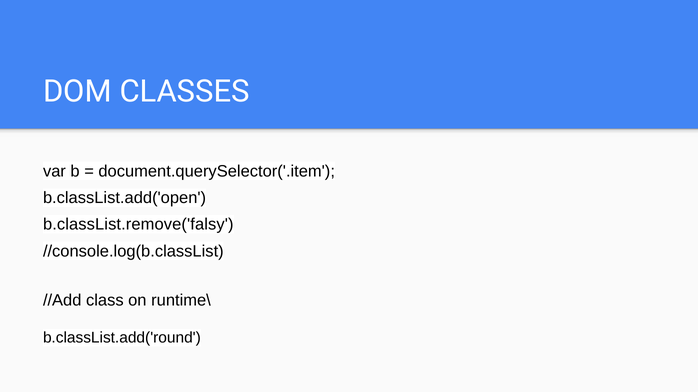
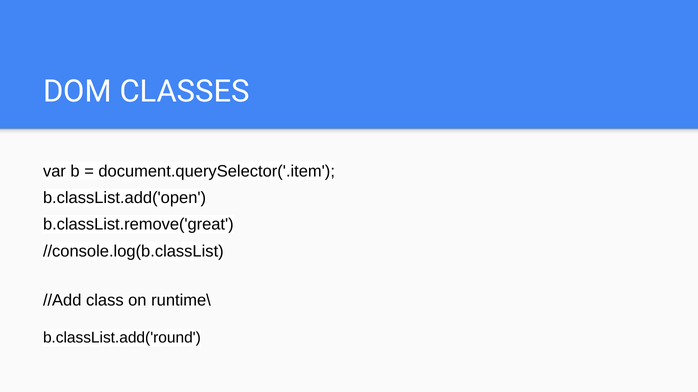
b.classList.remove('falsy: b.classList.remove('falsy -> b.classList.remove('great
